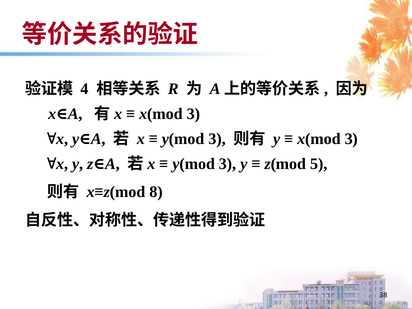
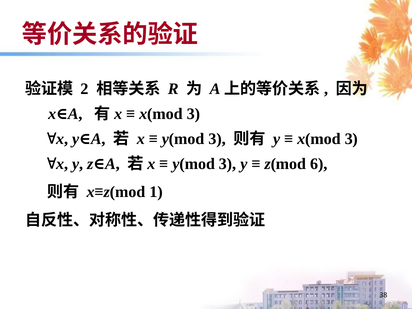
4: 4 -> 2
5: 5 -> 6
8: 8 -> 1
